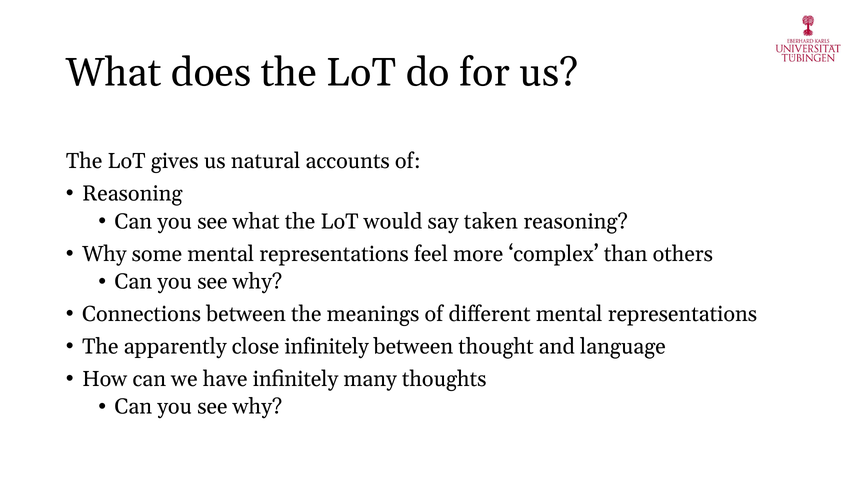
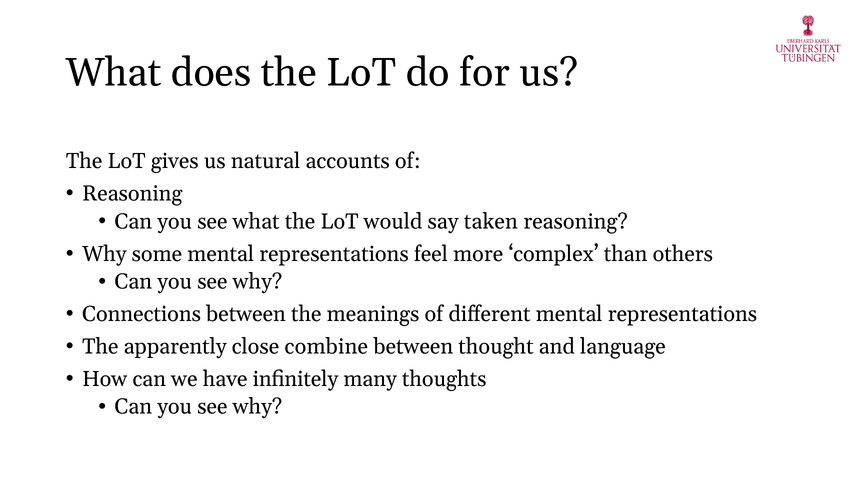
close infinitely: infinitely -> combine
